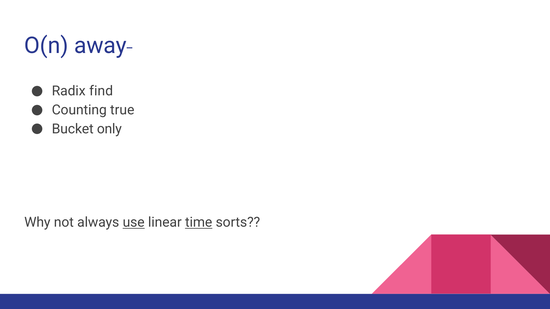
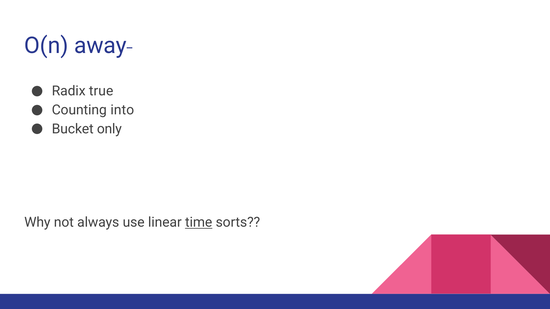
find: find -> true
true: true -> into
use underline: present -> none
